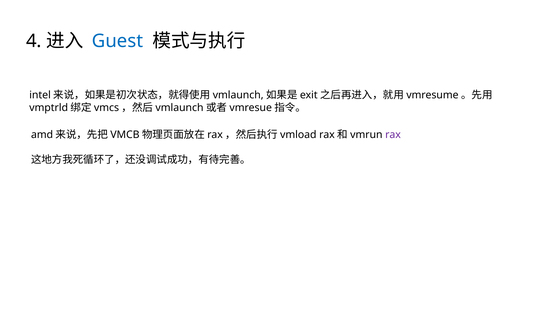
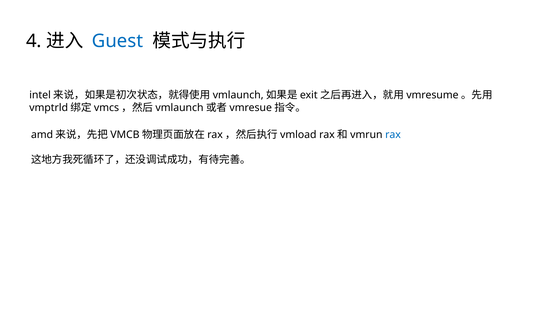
rax colour: purple -> blue
